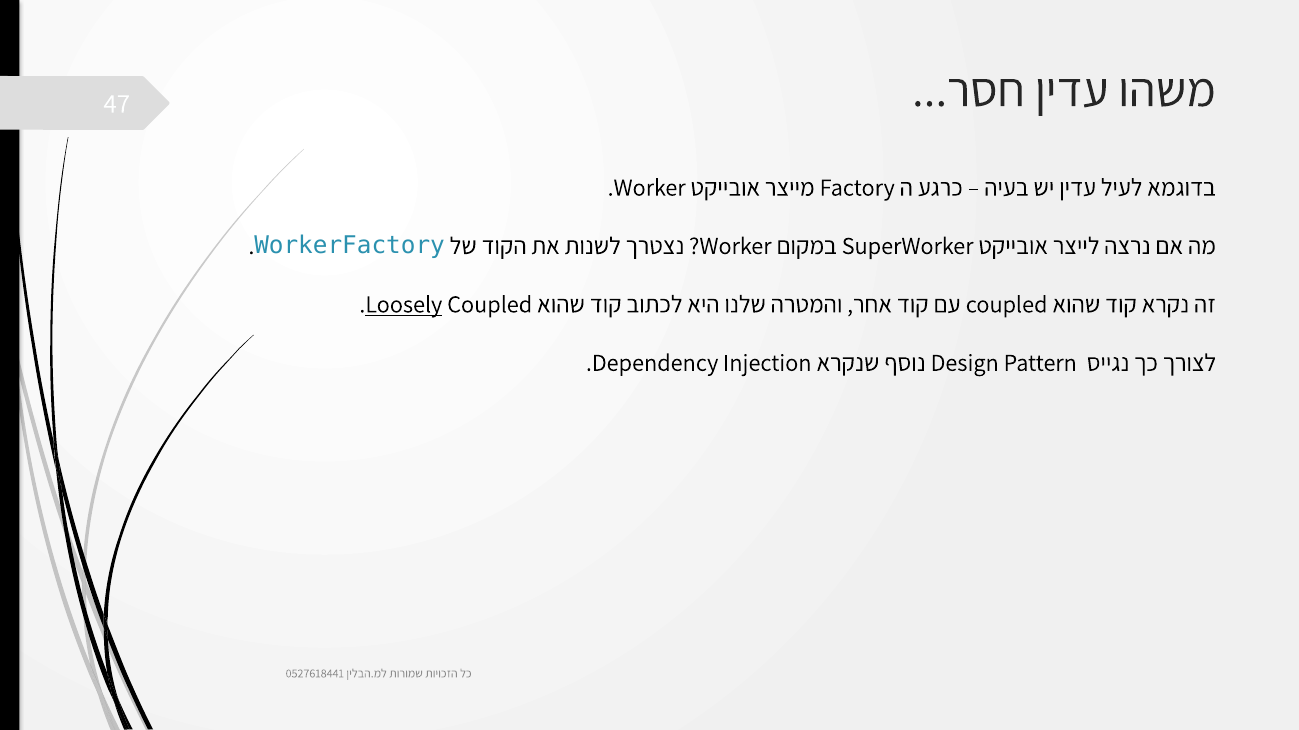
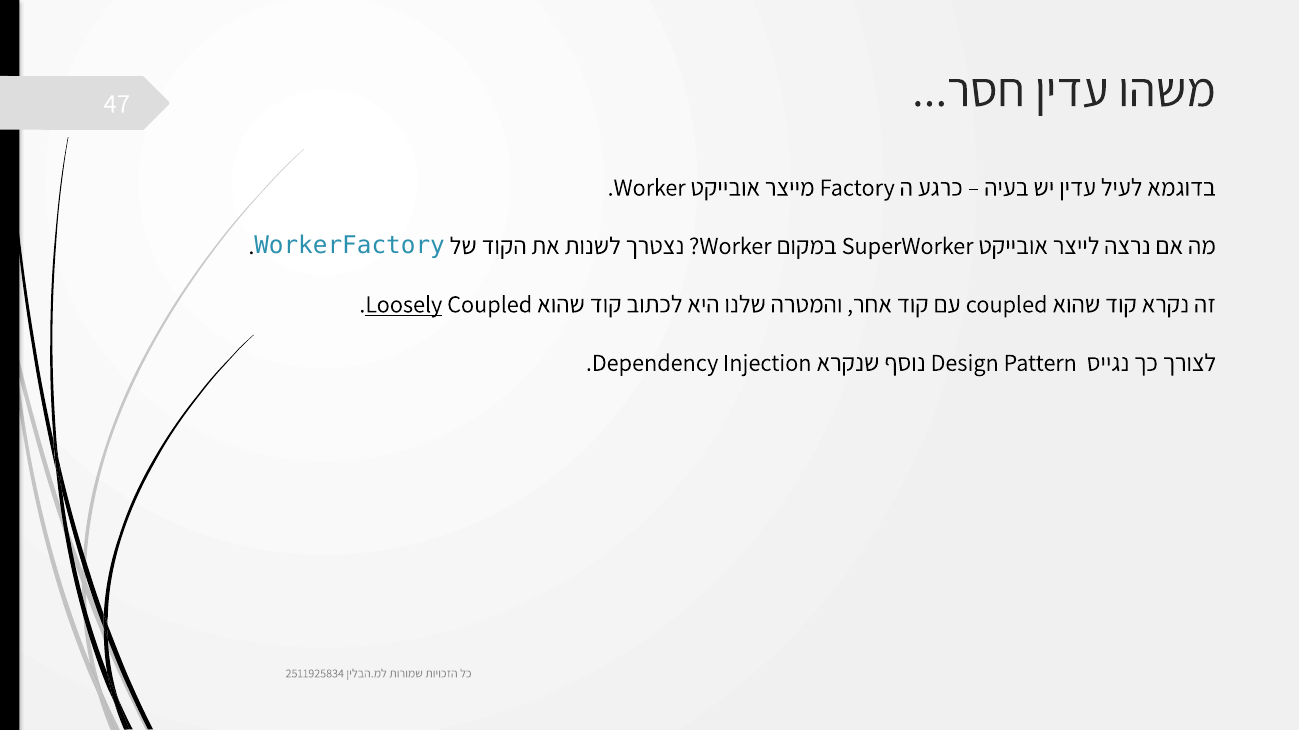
0527618441: 0527618441 -> 2511925834
